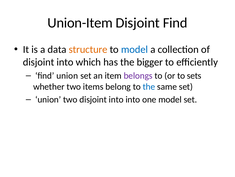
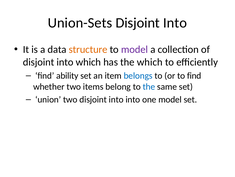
Union-Item: Union-Item -> Union-Sets
Find at (175, 23): Find -> Into
model at (135, 49) colour: blue -> purple
the bigger: bigger -> which
find union: union -> ability
belongs colour: purple -> blue
to sets: sets -> find
